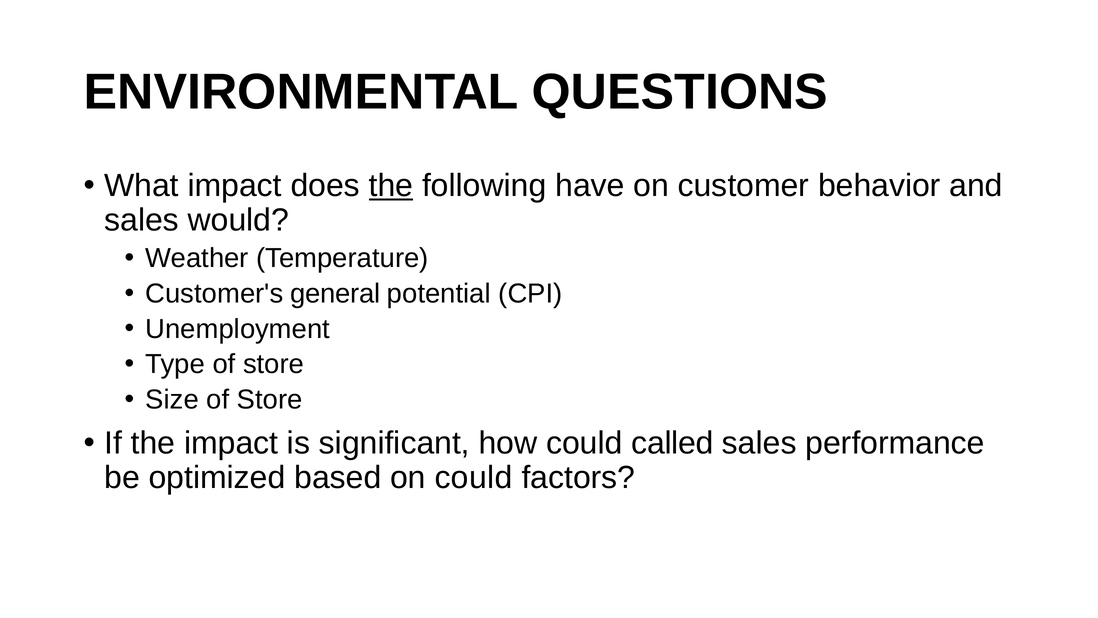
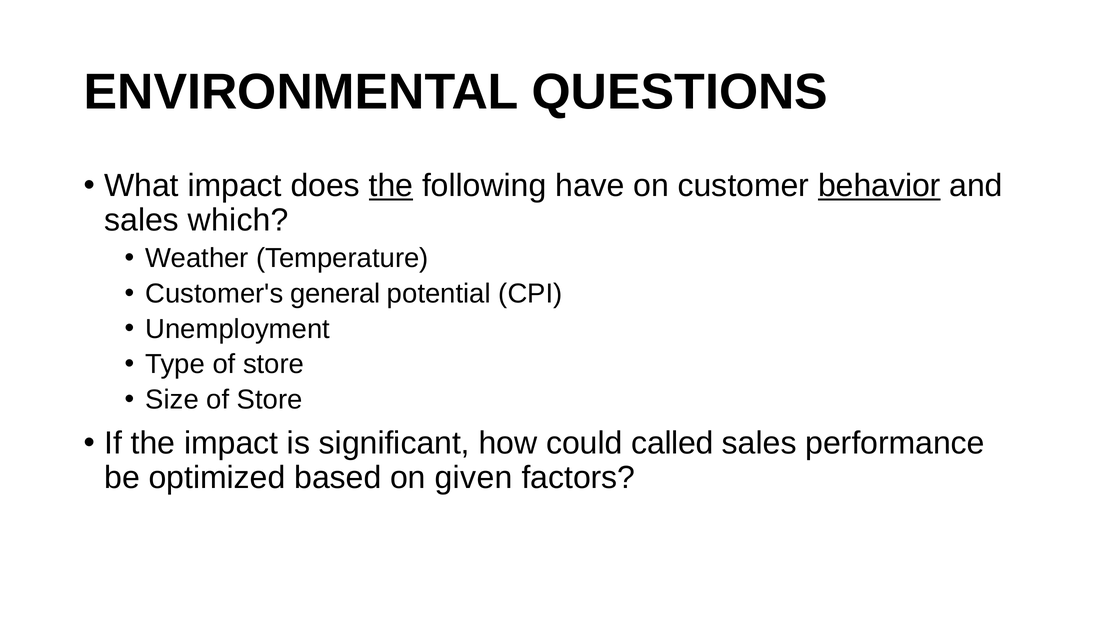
behavior underline: none -> present
would: would -> which
on could: could -> given
